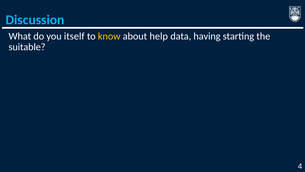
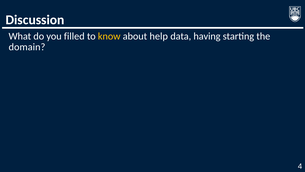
Discussion colour: light blue -> white
itself: itself -> filled
suitable: suitable -> domain
